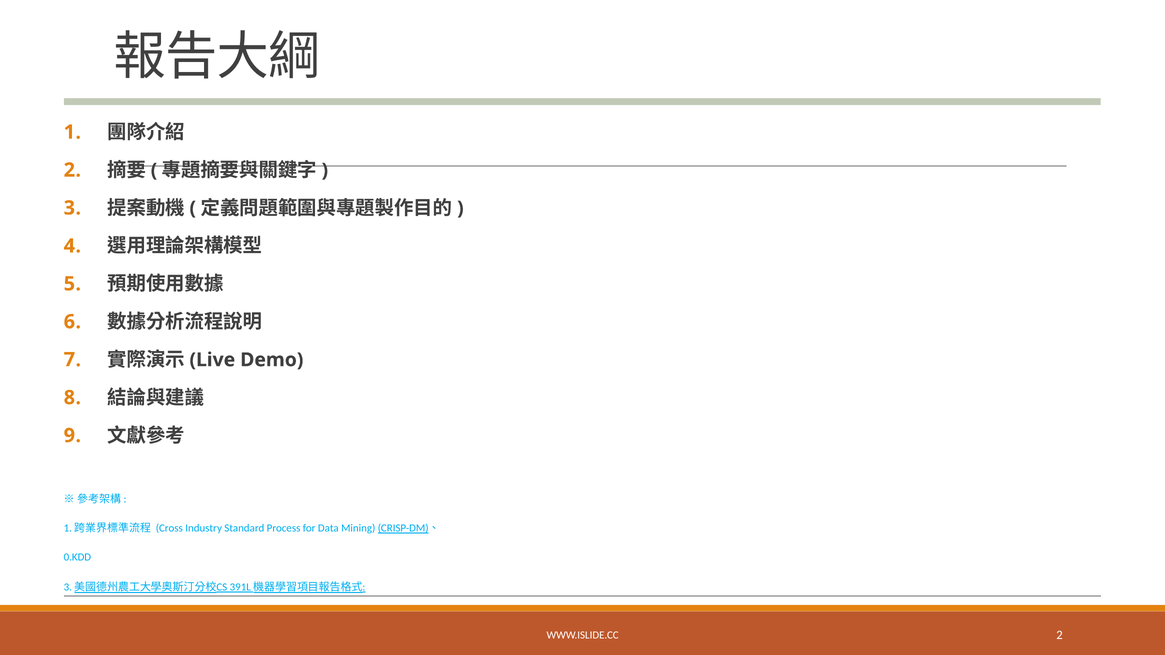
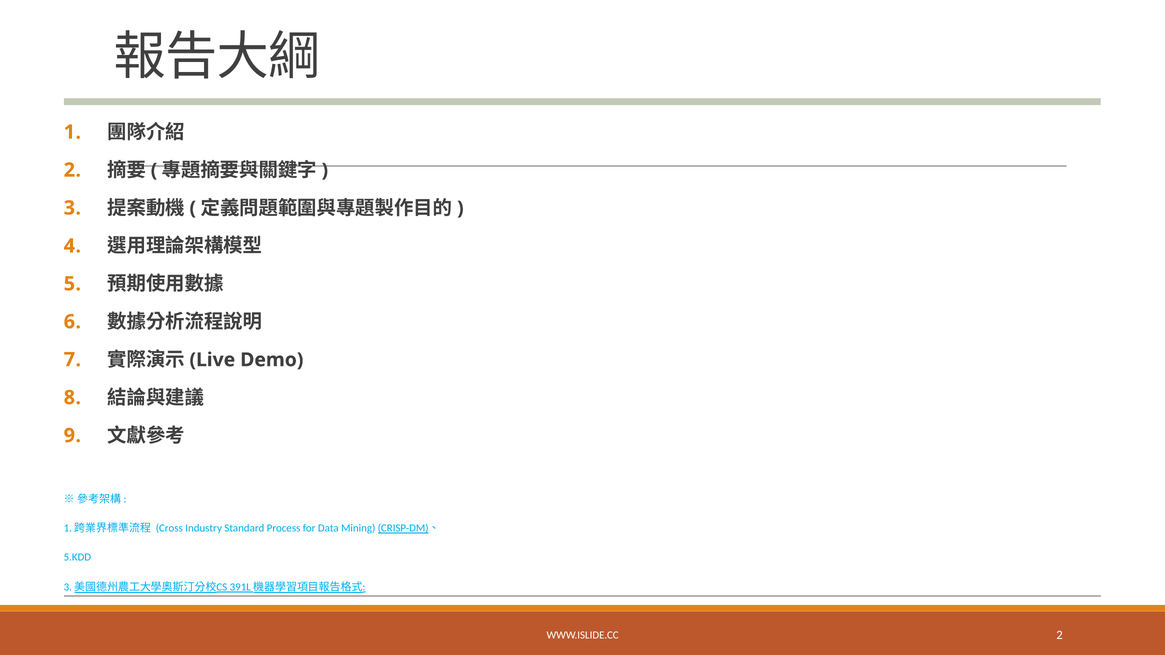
0.KDD: 0.KDD -> 5.KDD
